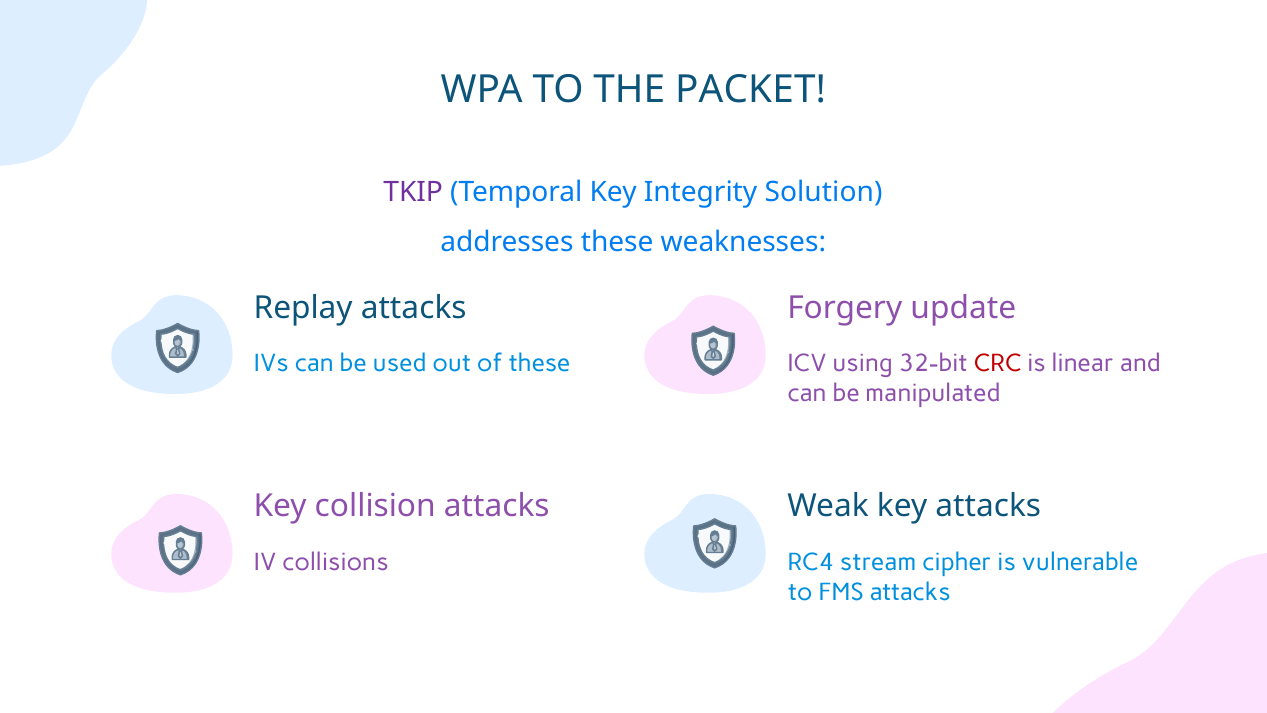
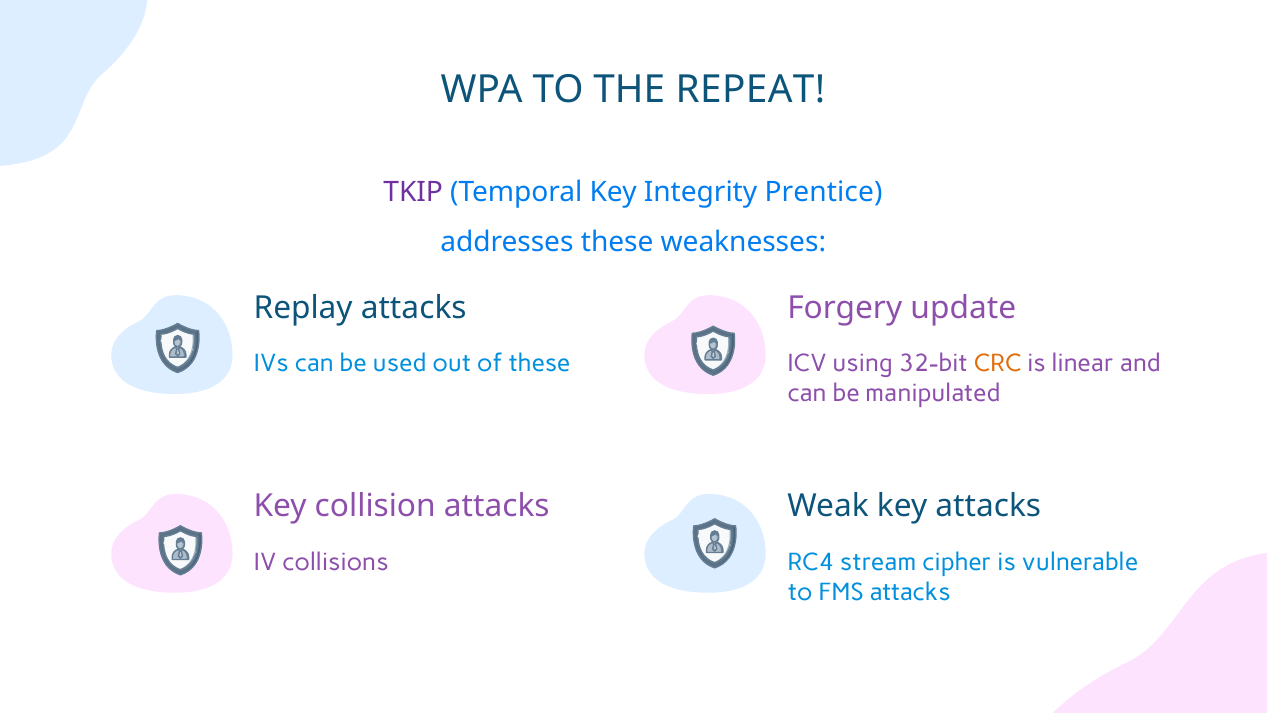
PACKET: PACKET -> REPEAT
Solution: Solution -> Prentice
CRC colour: red -> orange
